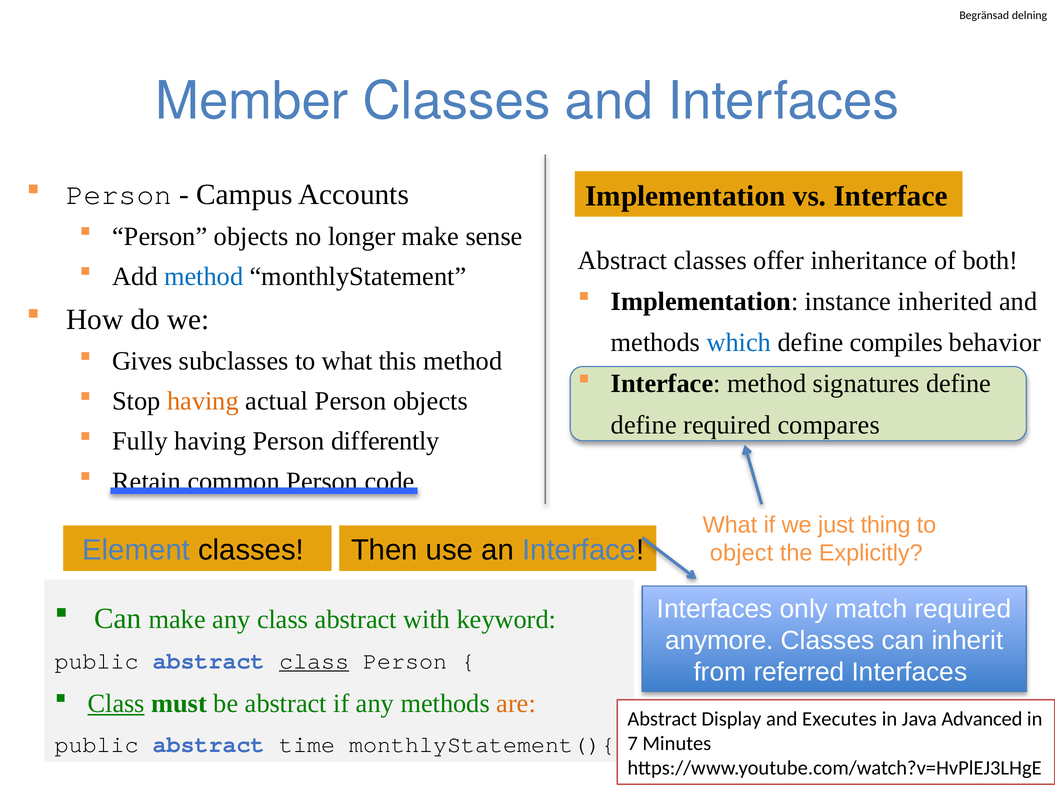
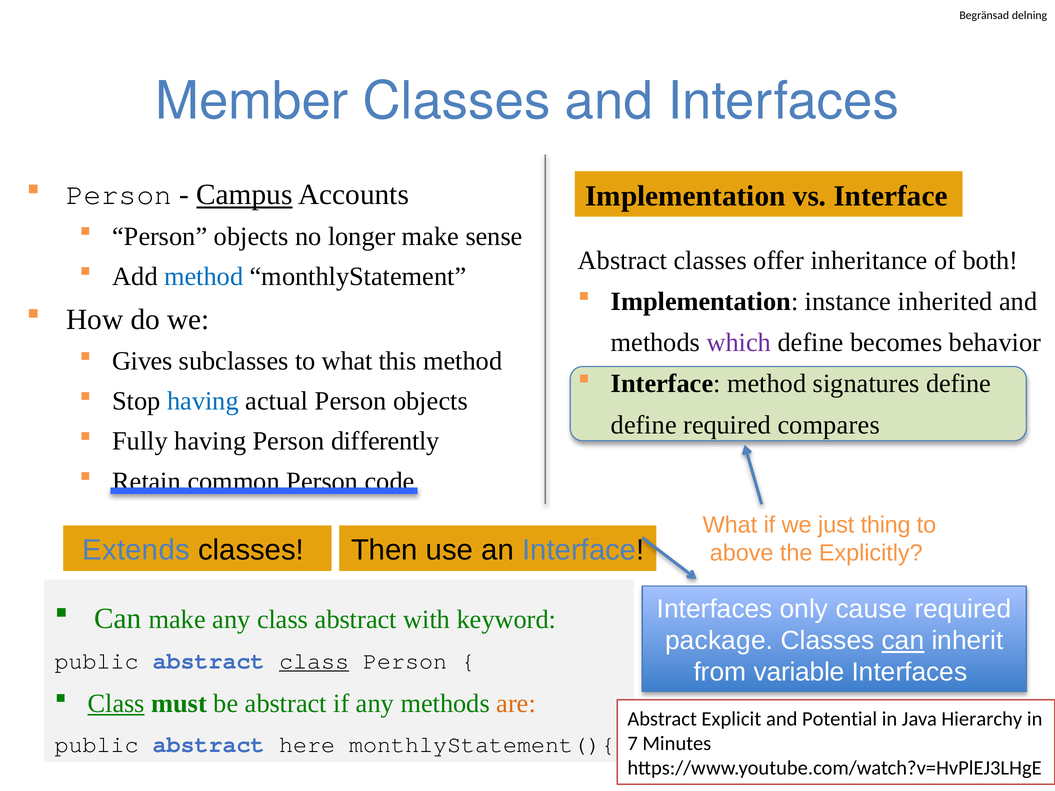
Campus underline: none -> present
which colour: blue -> purple
compiles: compiles -> becomes
having at (203, 401) colour: orange -> blue
Element: Element -> Extends
object: object -> above
match: match -> cause
anymore: anymore -> package
can at (903, 641) underline: none -> present
referred: referred -> variable
Display: Display -> Explicit
Executes: Executes -> Potential
Advanced: Advanced -> Hierarchy
time: time -> here
